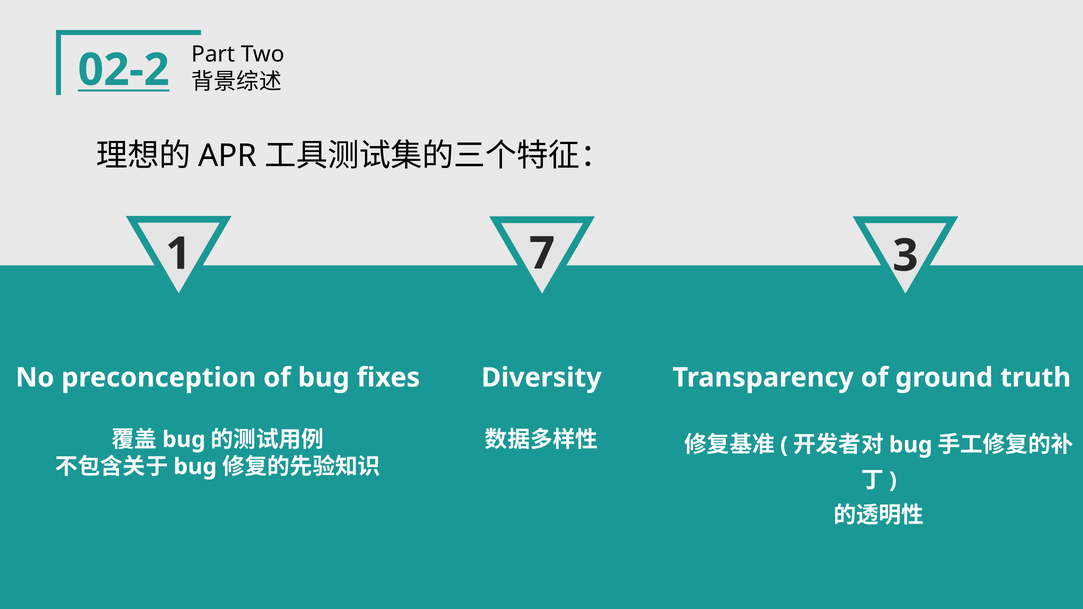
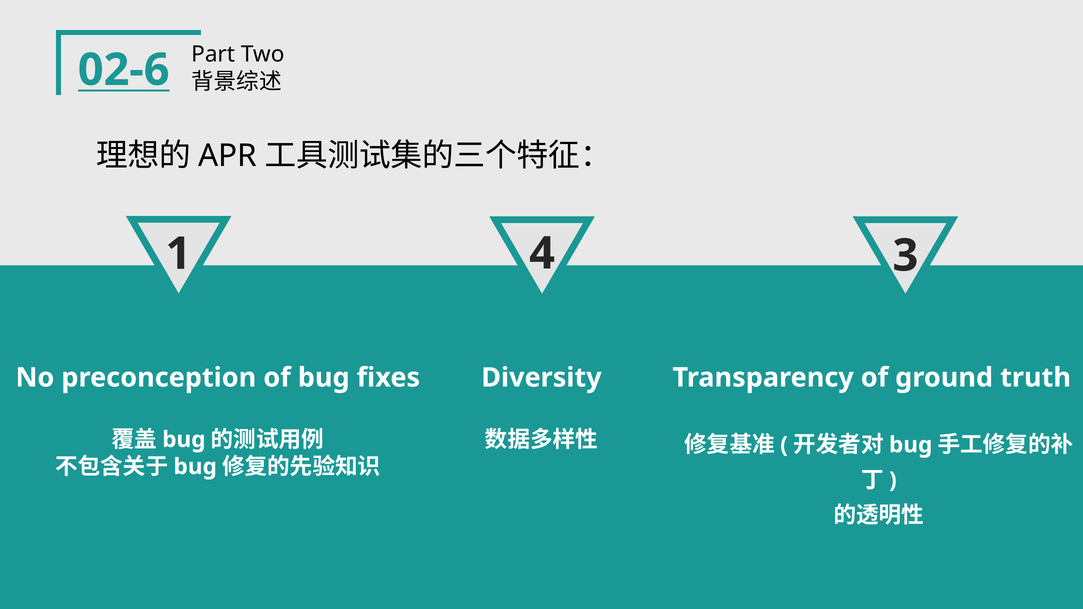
02-2: 02-2 -> 02-6
7: 7 -> 4
